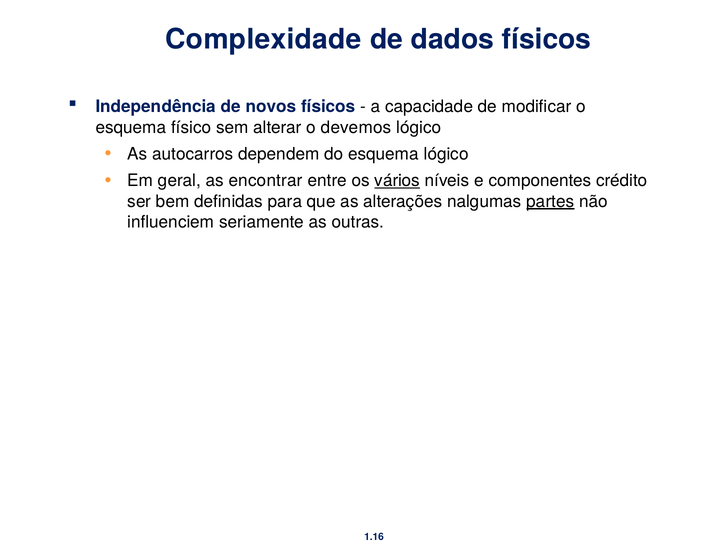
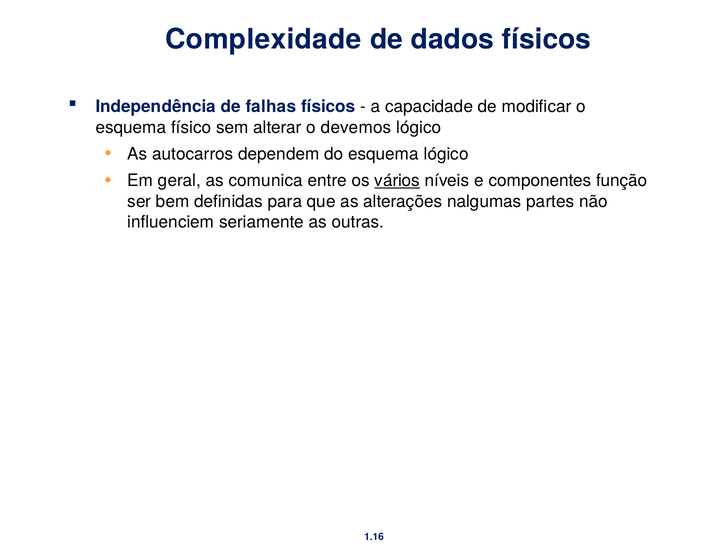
novos: novos -> falhas
encontrar: encontrar -> comunica
crédito: crédito -> função
partes underline: present -> none
